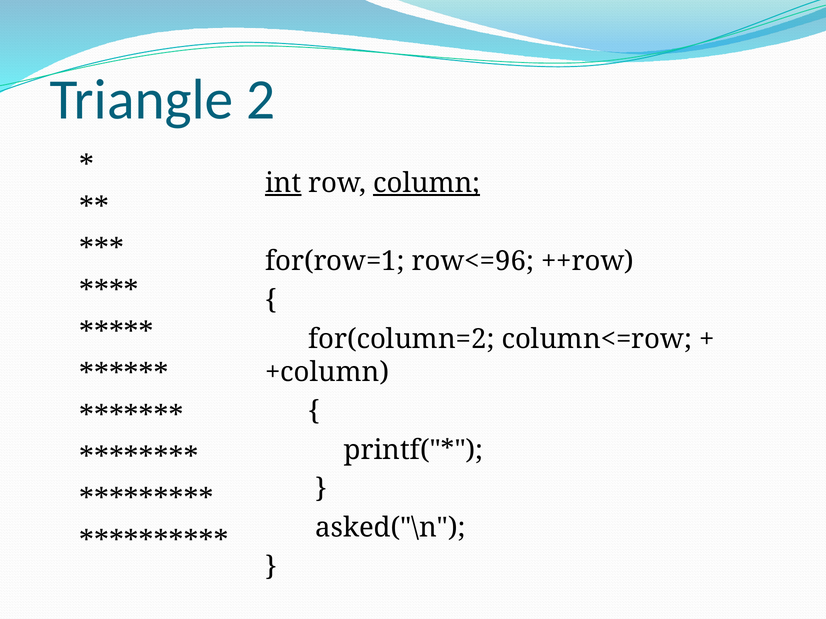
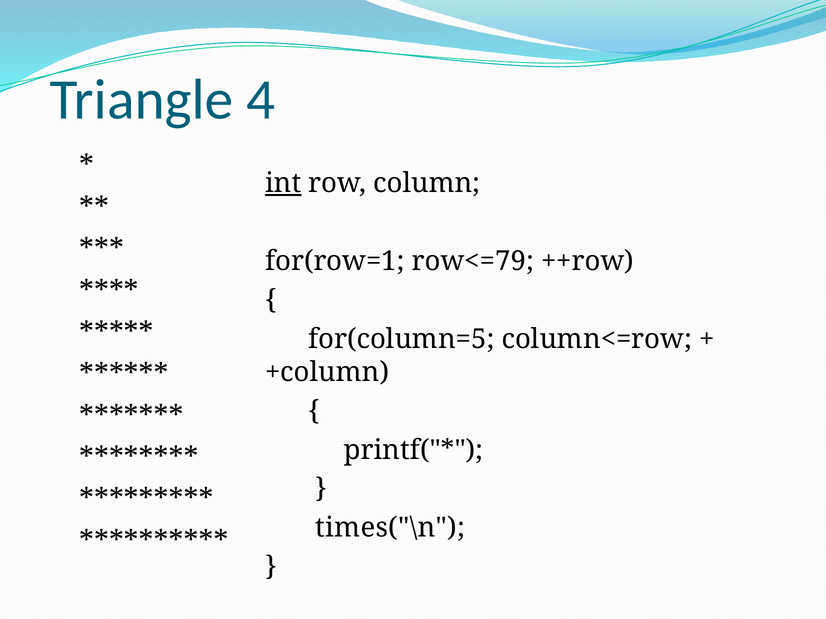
2: 2 -> 4
column underline: present -> none
row<=96: row<=96 -> row<=79
for(column=2: for(column=2 -> for(column=5
asked("\n: asked("\n -> times("\n
